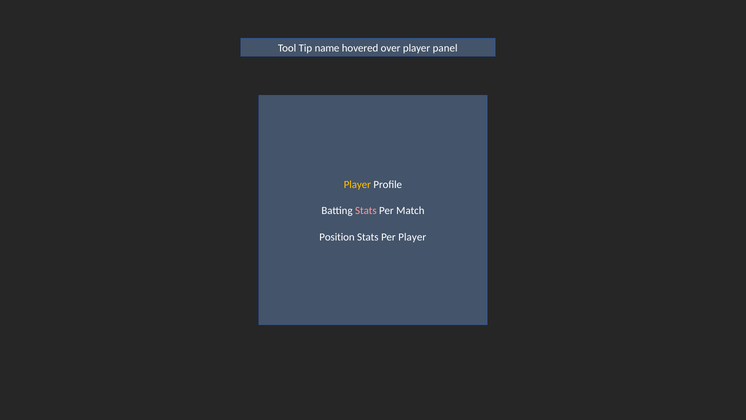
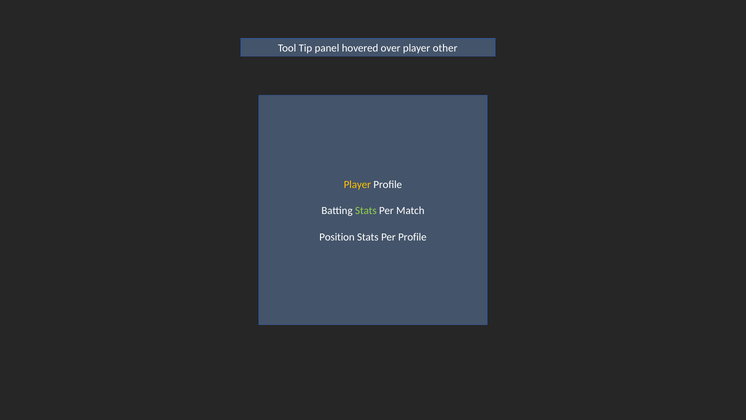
name: name -> panel
panel: panel -> other
Stats at (366, 211) colour: pink -> light green
Per Player: Player -> Profile
